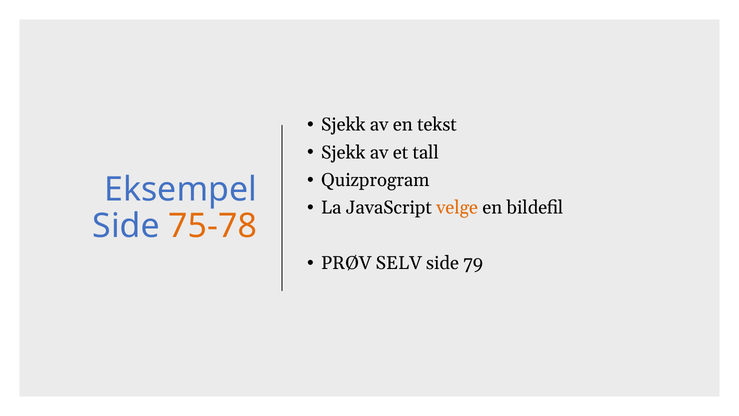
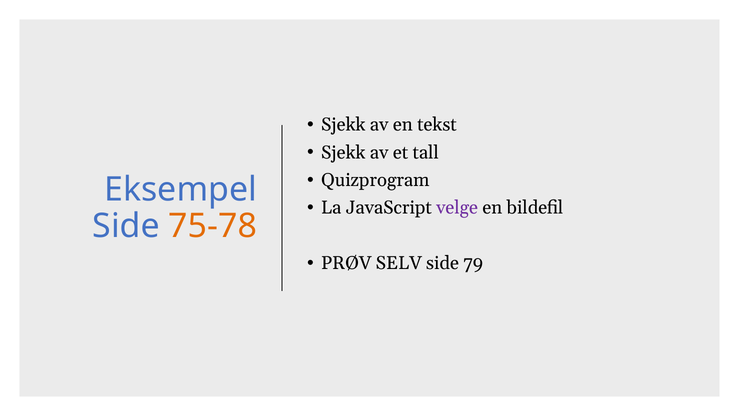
velge colour: orange -> purple
